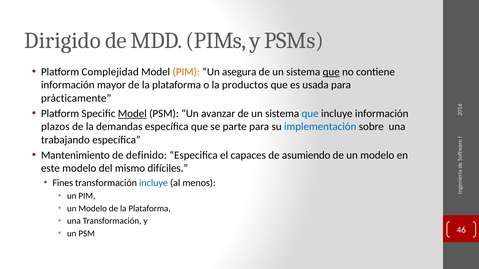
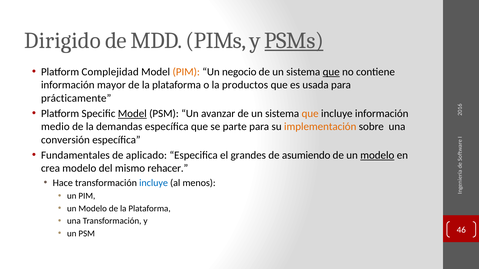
PSMs underline: none -> present
asegura: asegura -> negocio
que at (310, 114) colour: blue -> orange
plazos: plazos -> medio
implementación colour: blue -> orange
trabajando: trabajando -> conversión
Mantenimiento: Mantenimiento -> Fundamentales
definido: definido -> aplicado
capaces: capaces -> grandes
modelo at (377, 155) underline: none -> present
este: este -> crea
difíciles: difíciles -> rehacer
Fines: Fines -> Hace
